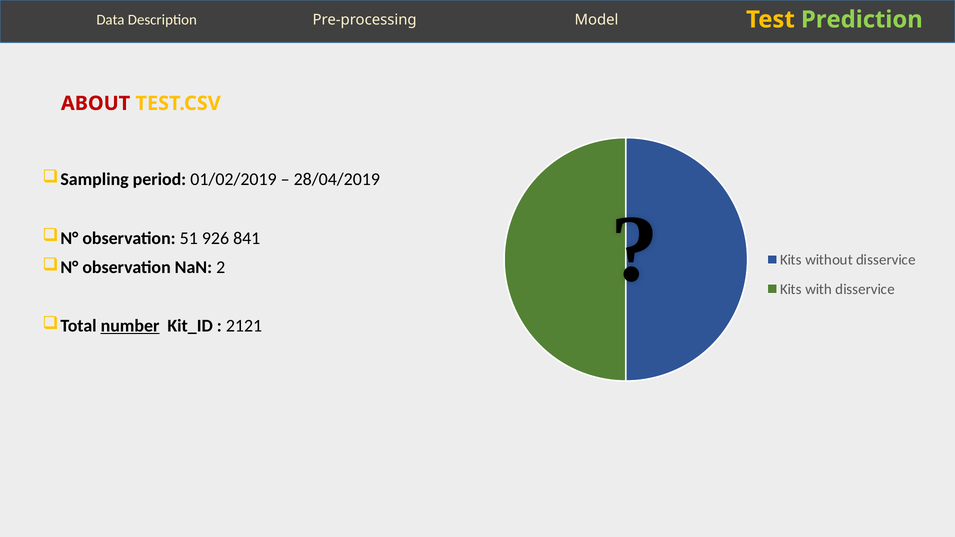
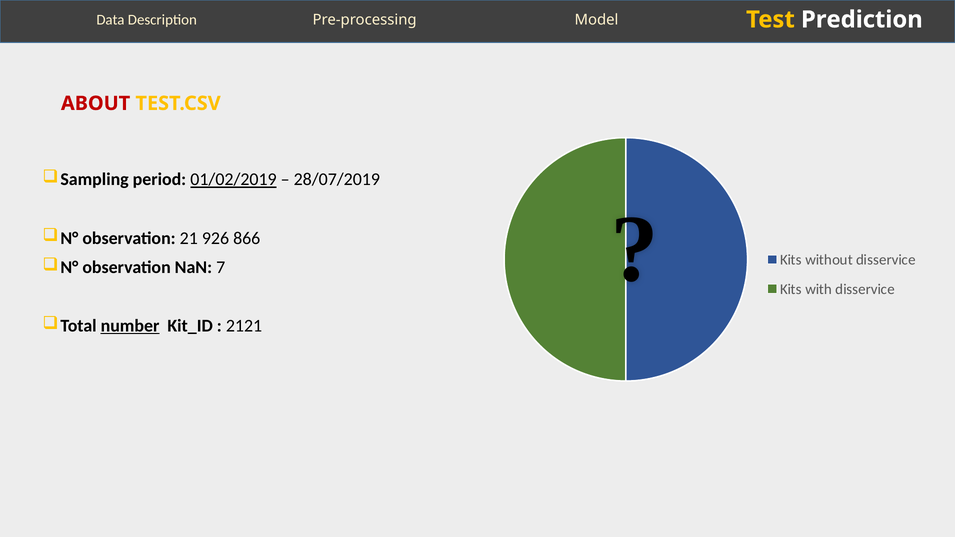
Prediction colour: light green -> white
01/02/2019 underline: none -> present
28/04/2019: 28/04/2019 -> 28/07/2019
51: 51 -> 21
841: 841 -> 866
2: 2 -> 7
